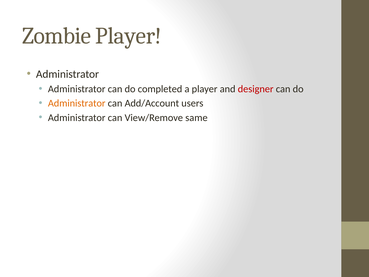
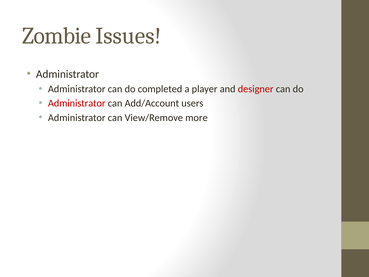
Zombie Player: Player -> Issues
Administrator at (77, 103) colour: orange -> red
same: same -> more
